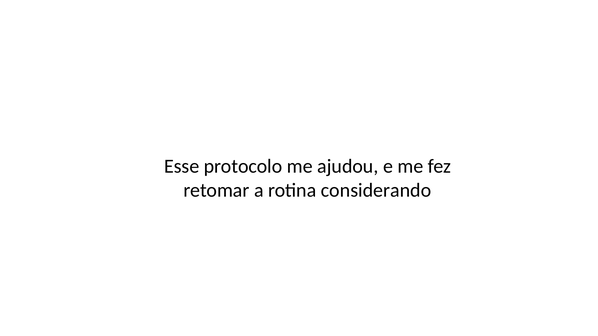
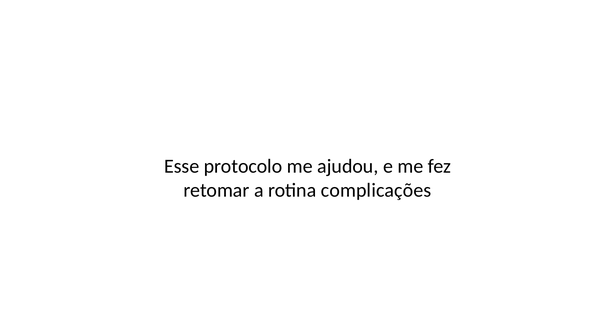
considerando: considerando -> complicações
